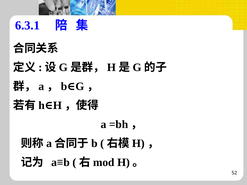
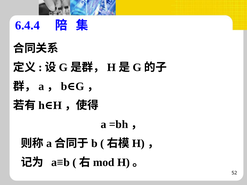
6.3.1: 6.3.1 -> 6.4.4
